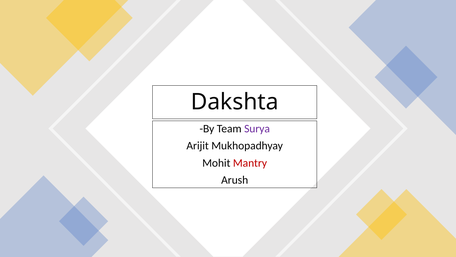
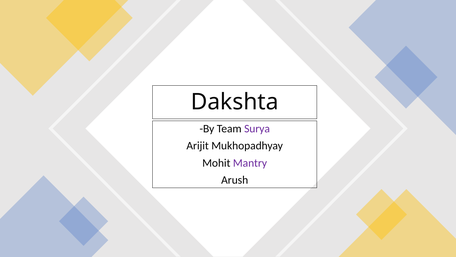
Mantry colour: red -> purple
